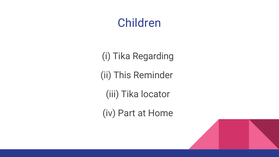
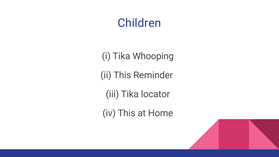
Regarding: Regarding -> Whooping
iv Part: Part -> This
